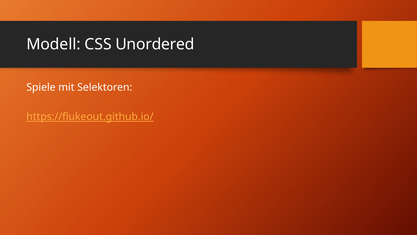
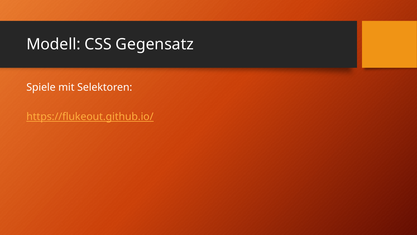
Unordered: Unordered -> Gegensatz
